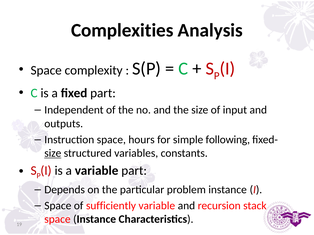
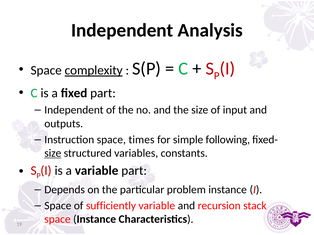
Complexities at (122, 30): Complexities -> Independent
complexity underline: none -> present
hours: hours -> times
